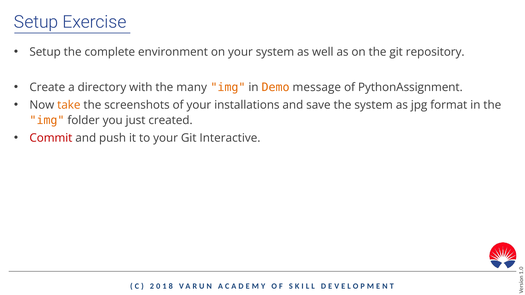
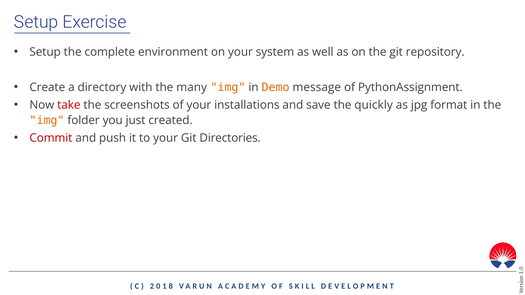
take colour: orange -> red
the system: system -> quickly
Interactive: Interactive -> Directories
